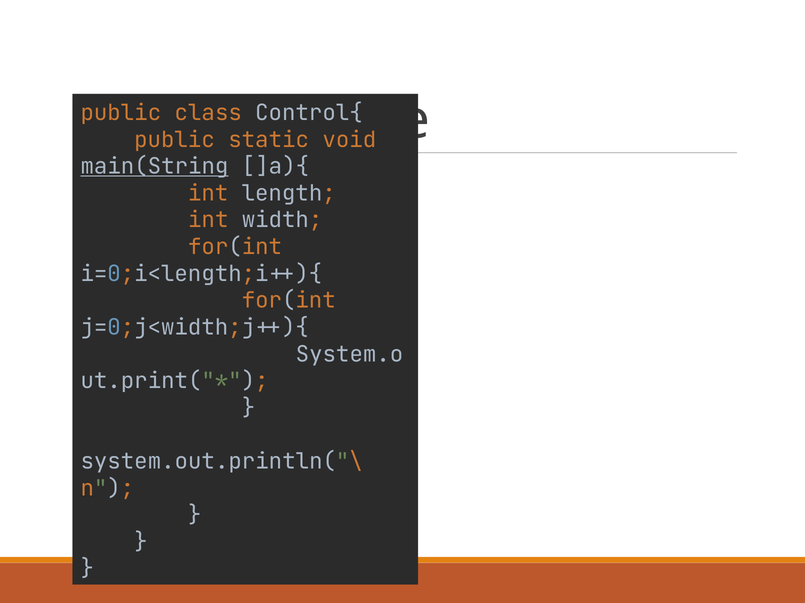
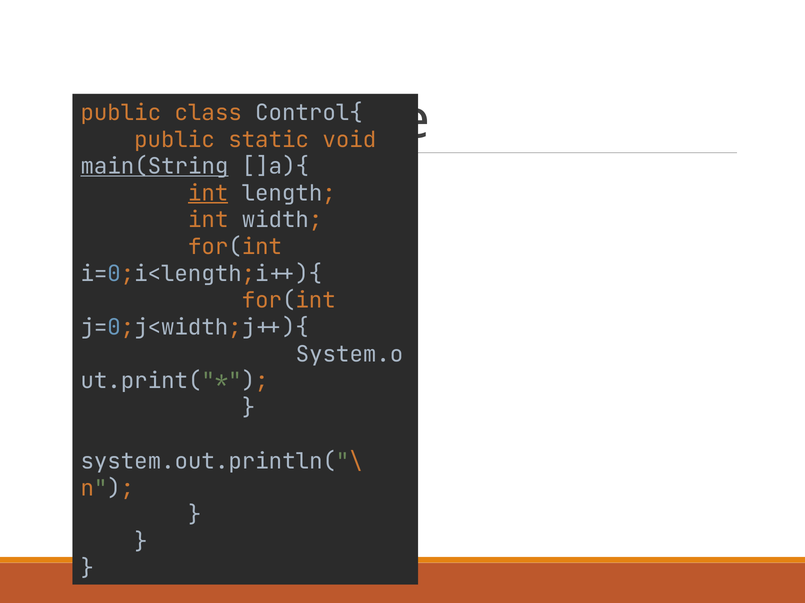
int at (208, 194) underline: none -> present
